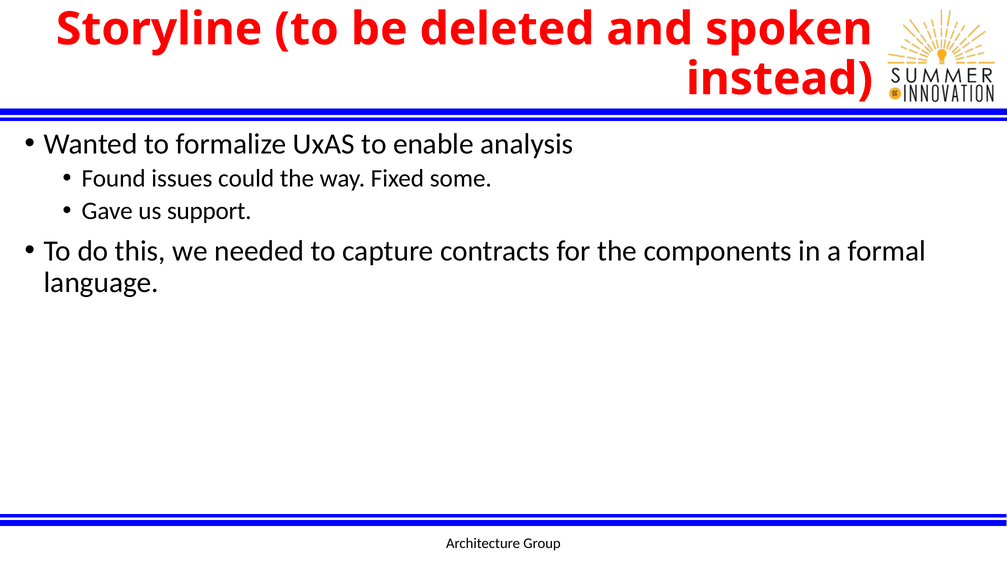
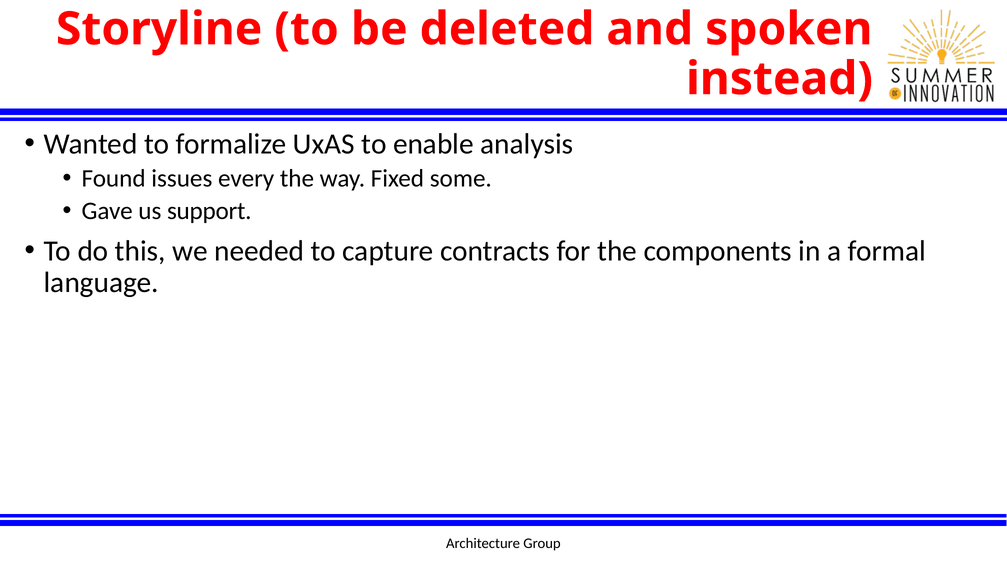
could: could -> every
